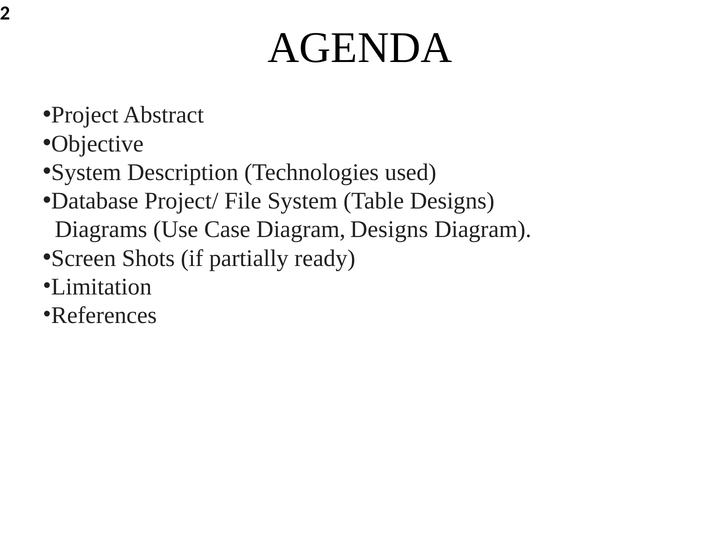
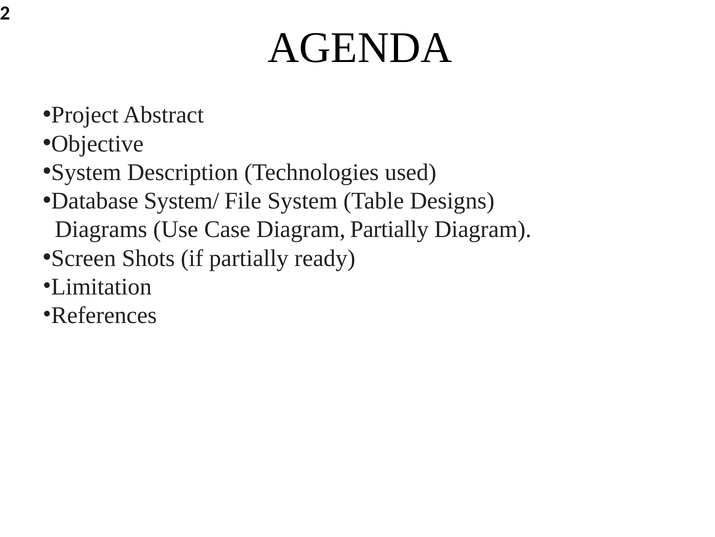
Project/: Project/ -> System/
Diagram Designs: Designs -> Partially
